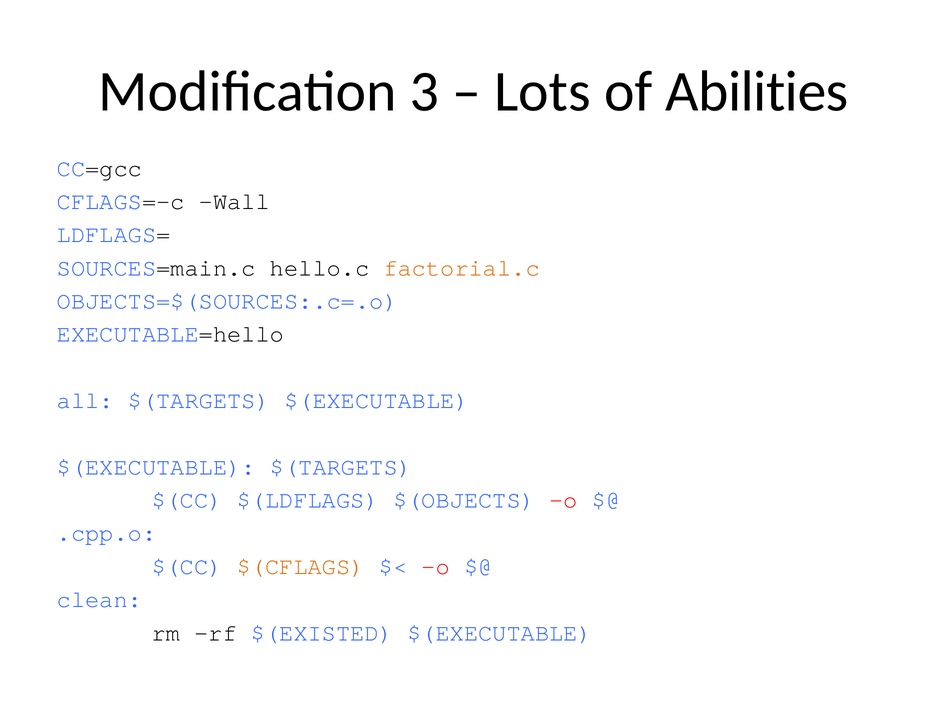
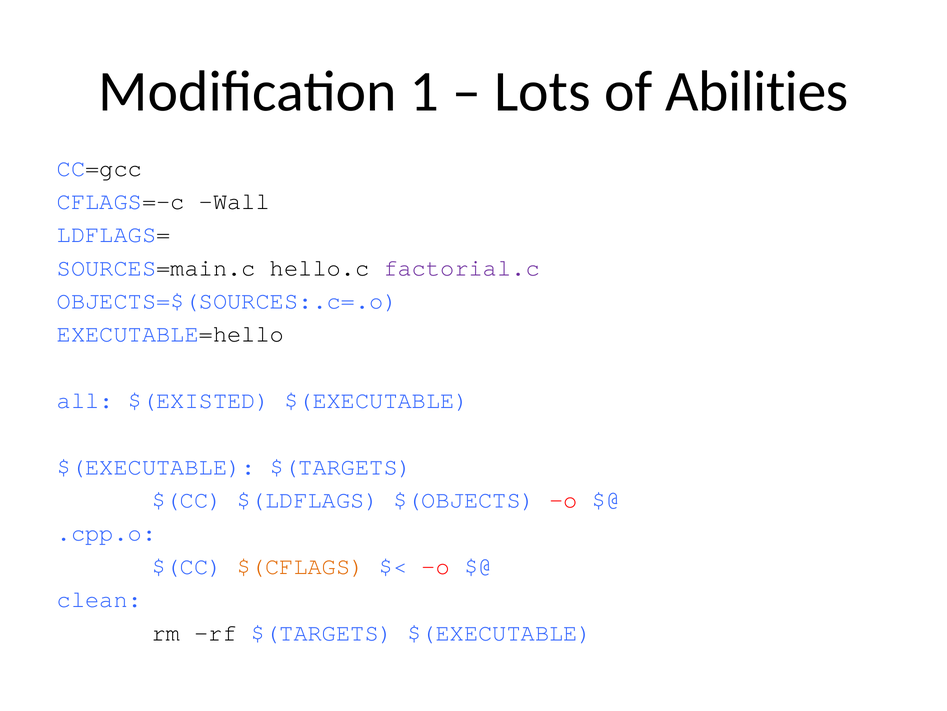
3: 3 -> 1
factorial.c colour: orange -> purple
all $(TARGETS: $(TARGETS -> $(EXISTED
rf $(EXISTED: $(EXISTED -> $(TARGETS
